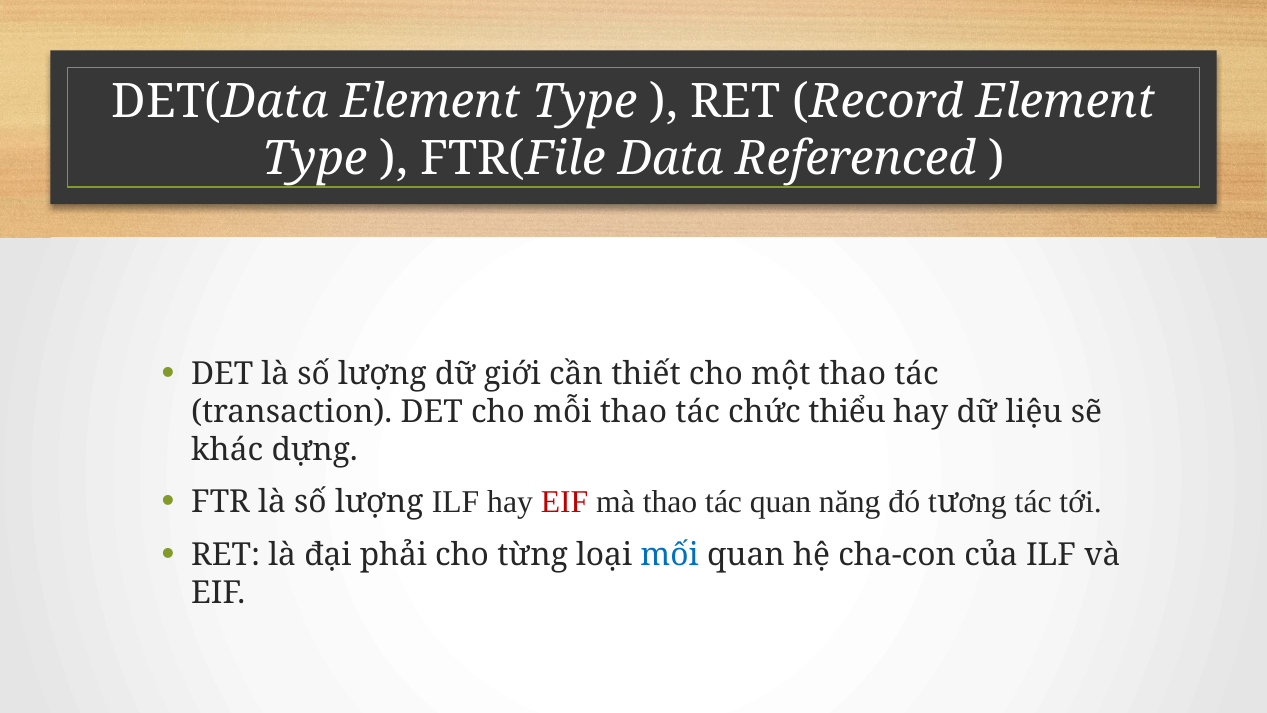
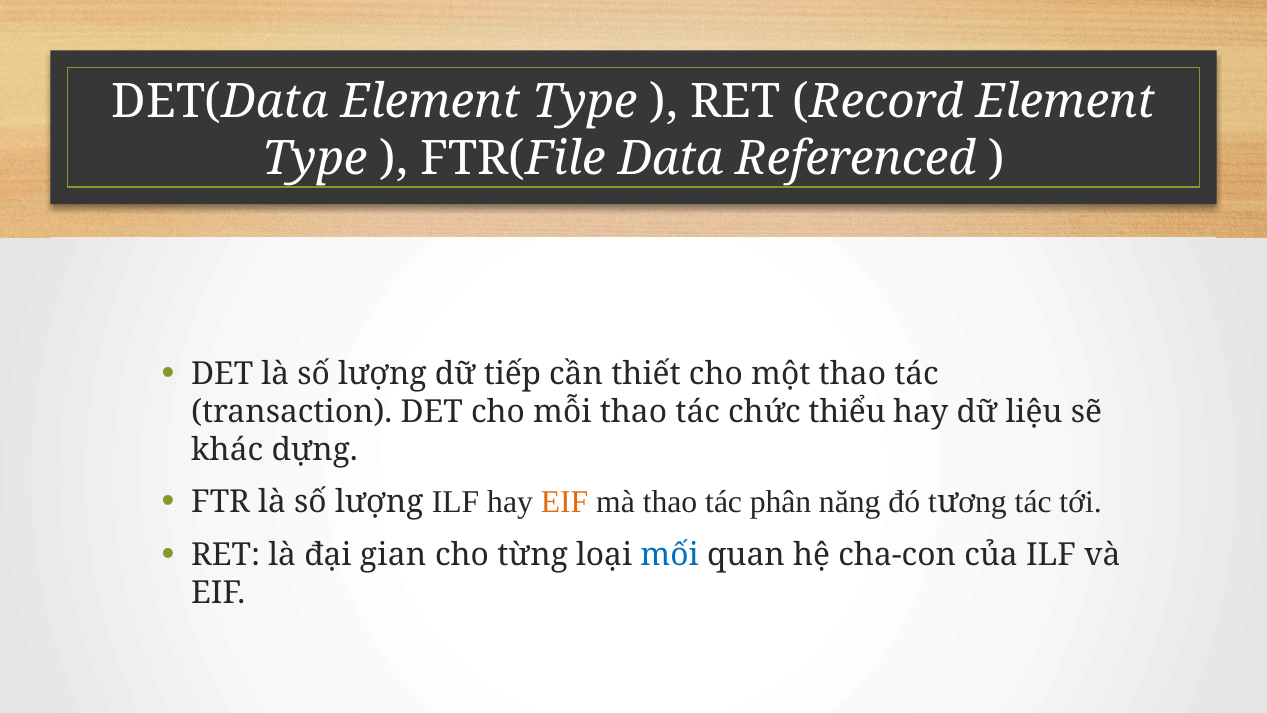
giới: giới -> tiếp
EIF at (565, 502) colour: red -> orange
tác quan: quan -> phân
phải: phải -> gian
